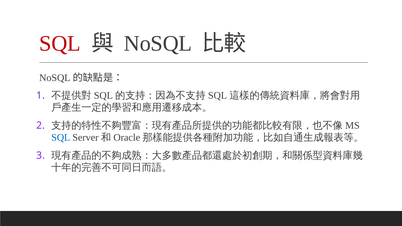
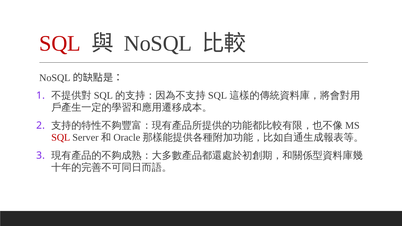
SQL at (61, 138) colour: blue -> red
